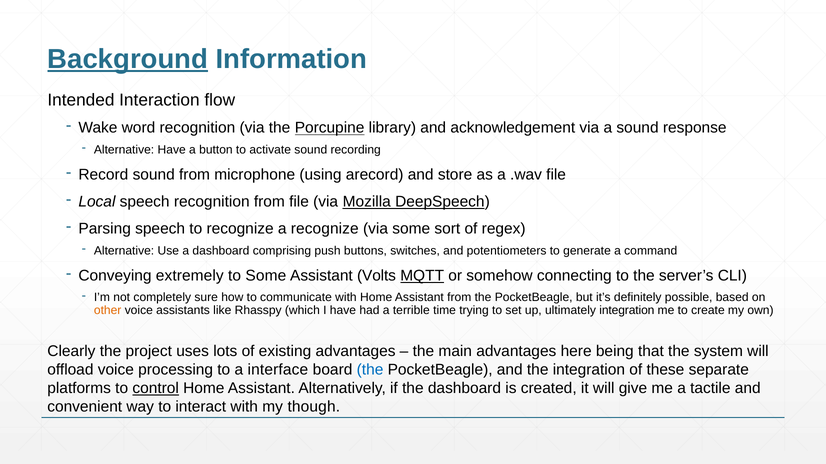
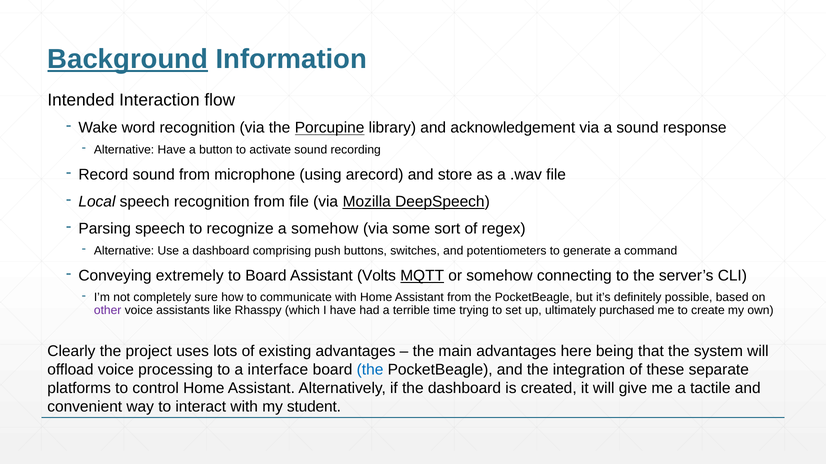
a recognize: recognize -> somehow
to Some: Some -> Board
other colour: orange -> purple
ultimately integration: integration -> purchased
control underline: present -> none
though: though -> student
